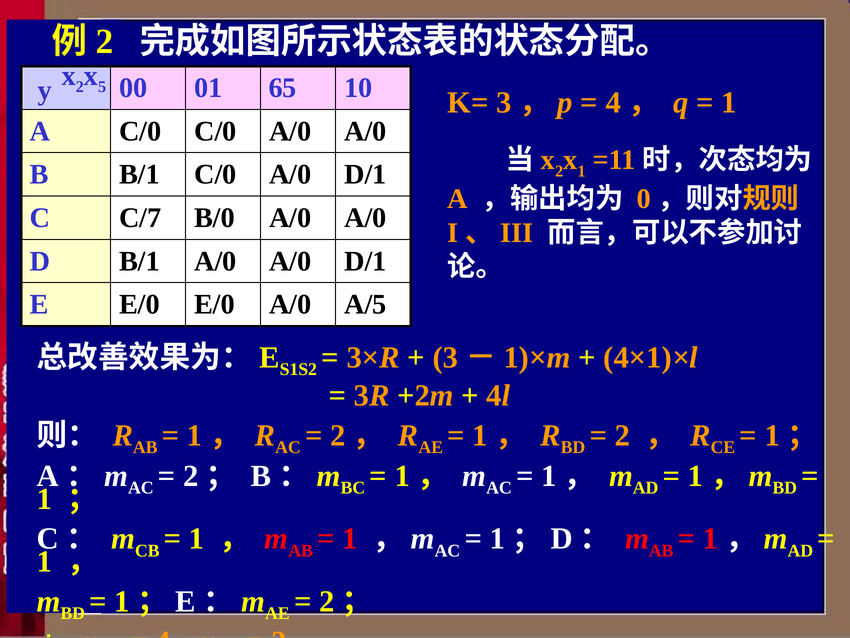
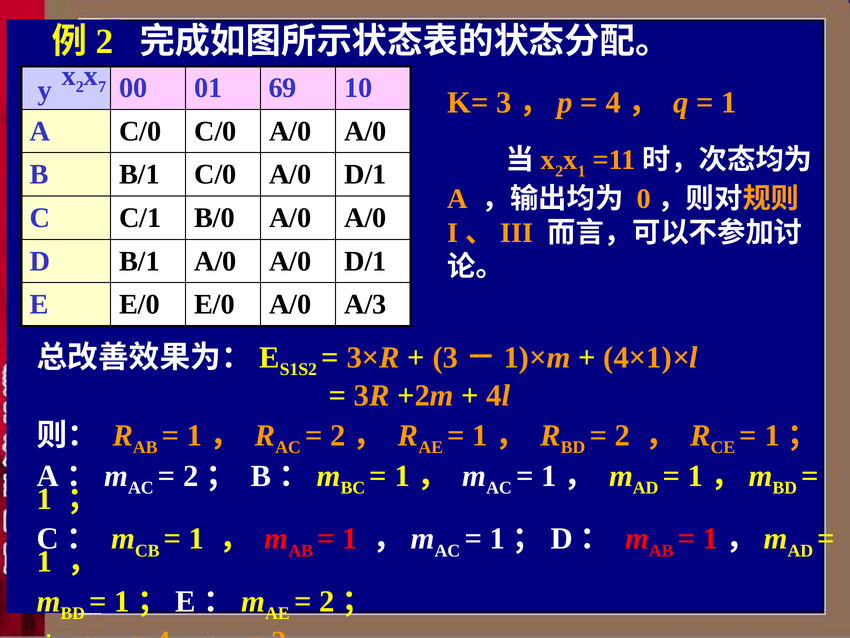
5: 5 -> 7
65: 65 -> 69
C/7: C/7 -> C/1
A/5: A/5 -> A/3
